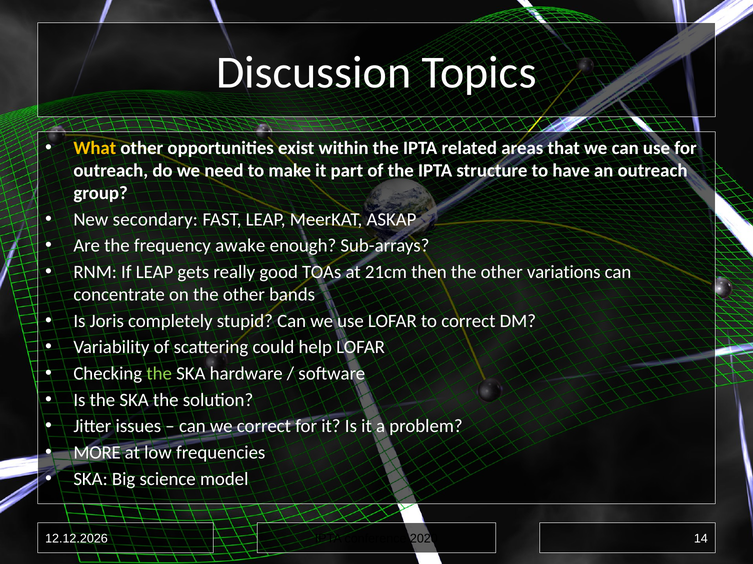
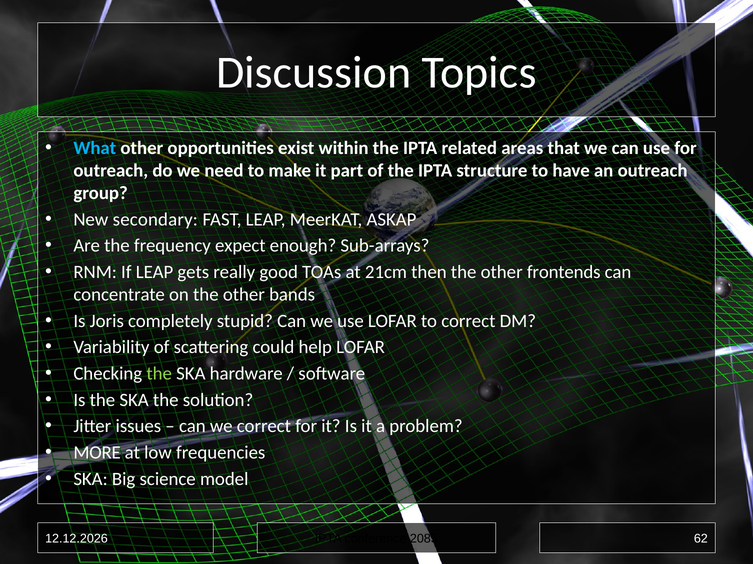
What colour: yellow -> light blue
awake: awake -> expect
variations: variations -> frontends
2020: 2020 -> 2085
14: 14 -> 62
